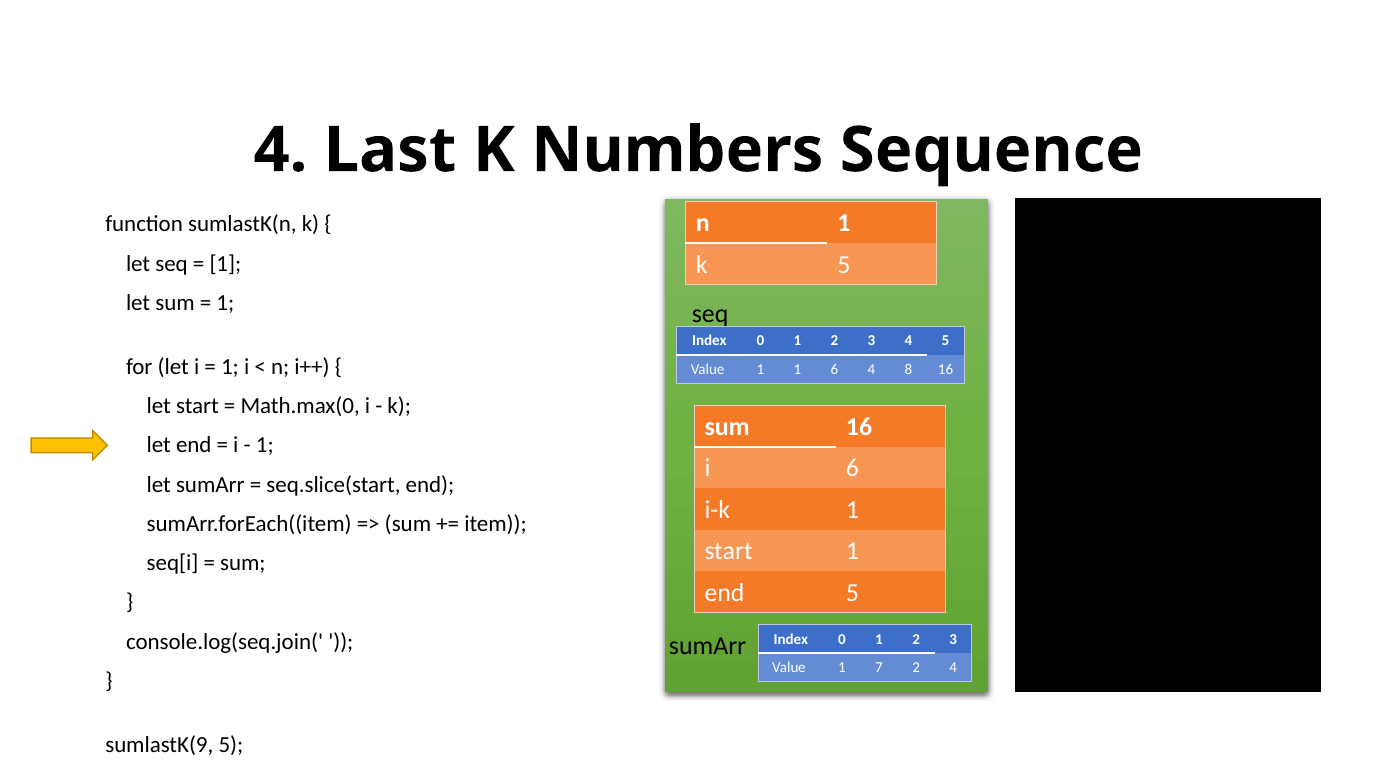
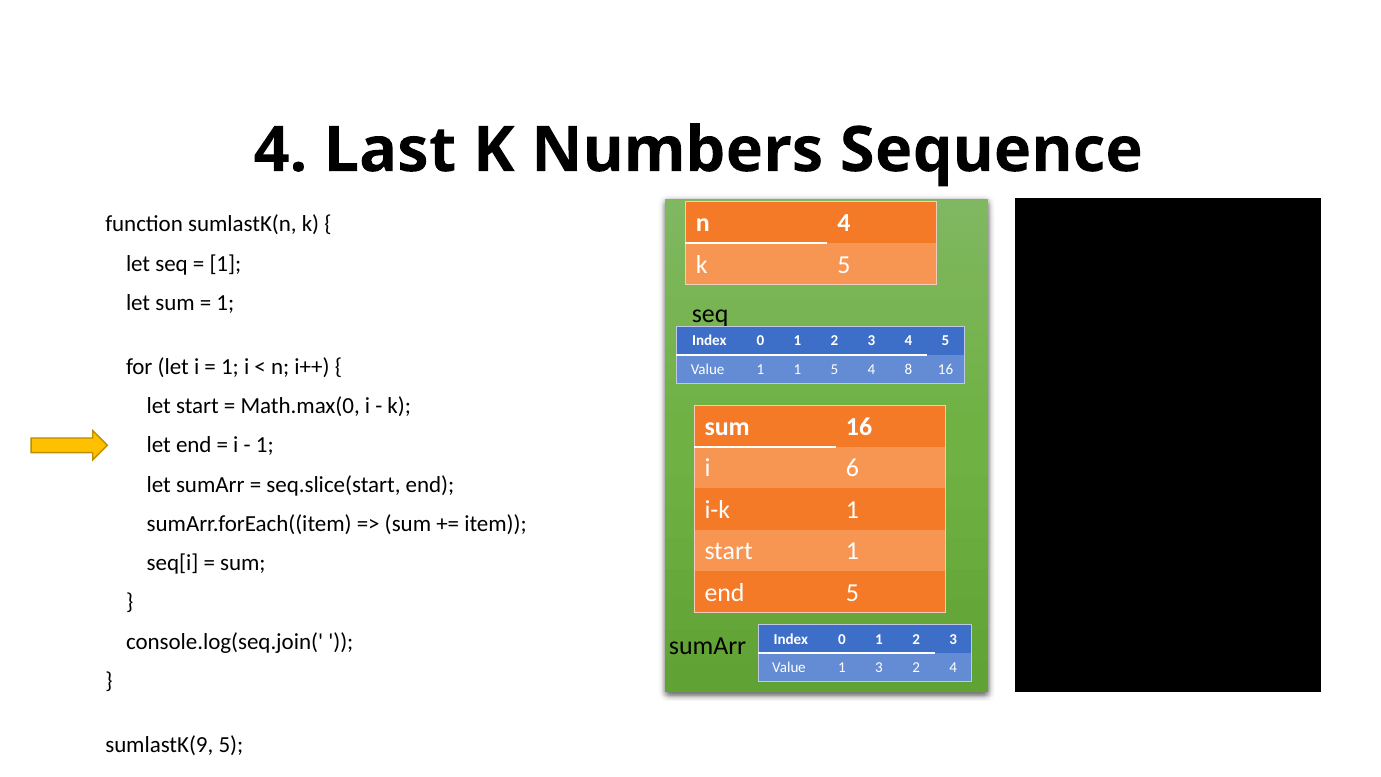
n 1: 1 -> 4
1 6: 6 -> 5
1 7: 7 -> 3
